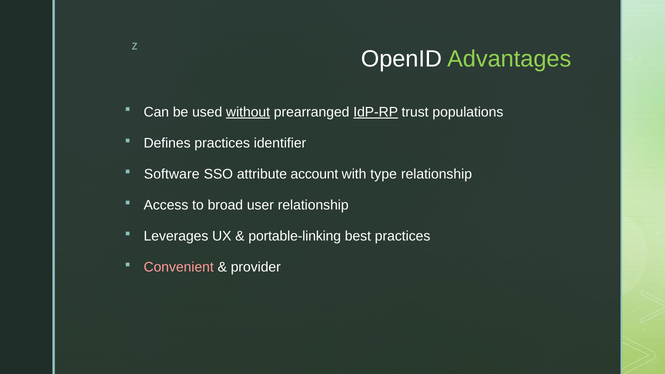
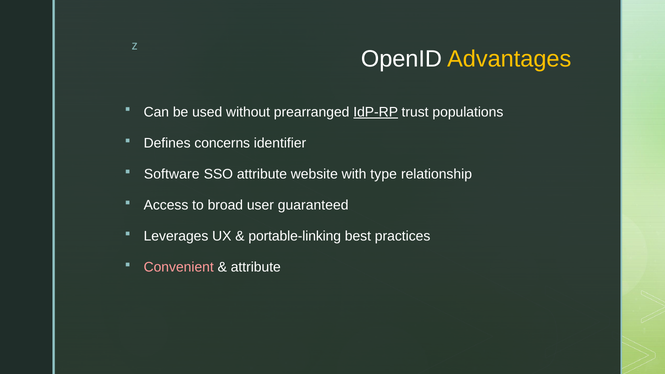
Advantages colour: light green -> yellow
without underline: present -> none
Defines practices: practices -> concerns
account: account -> website
user relationship: relationship -> guaranteed
provider at (256, 267): provider -> attribute
